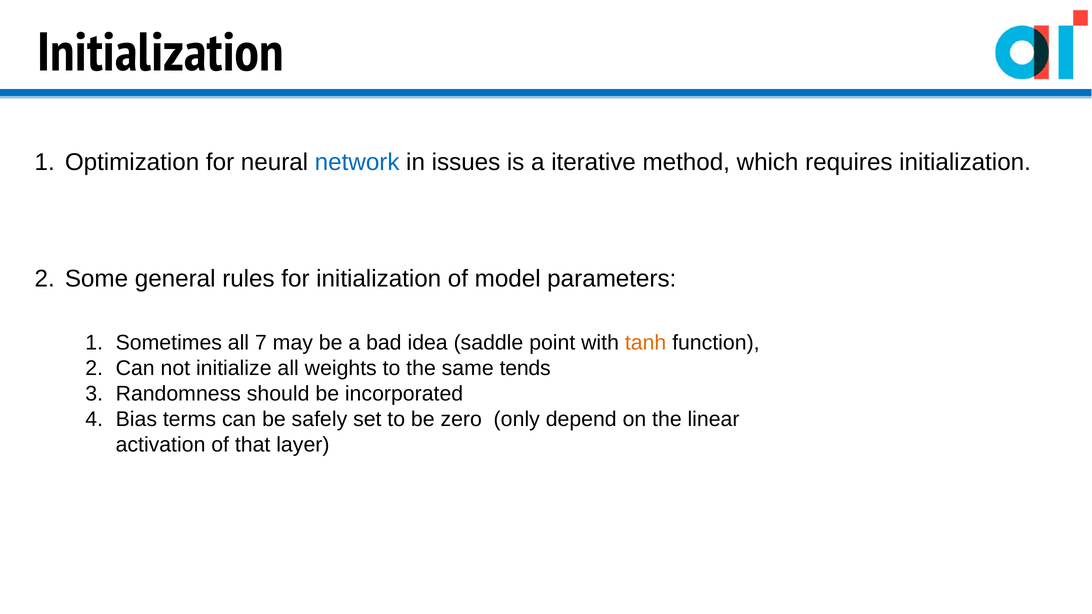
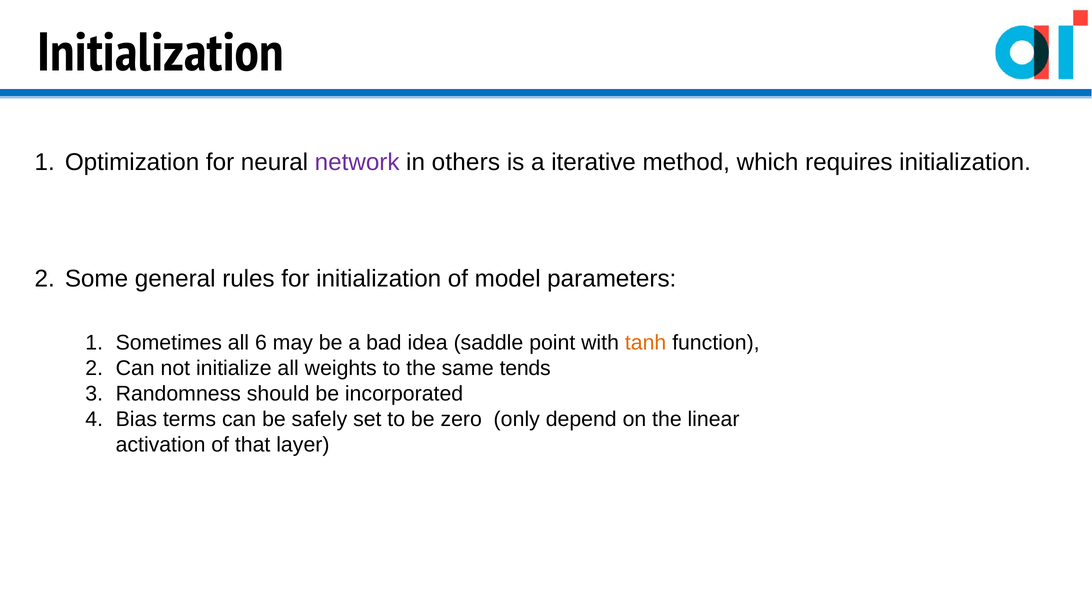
network colour: blue -> purple
issues: issues -> others
7: 7 -> 6
